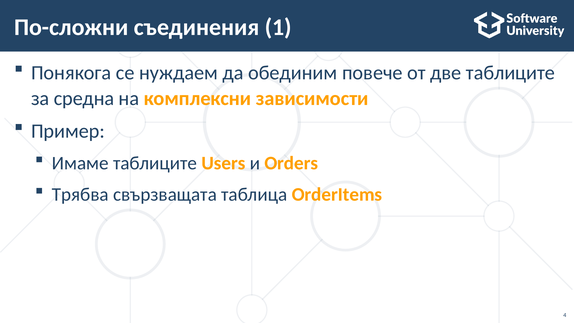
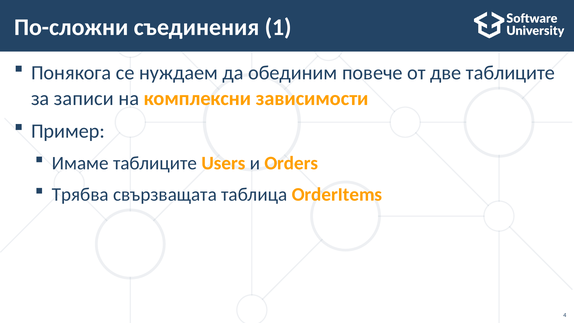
средна: средна -> записи
